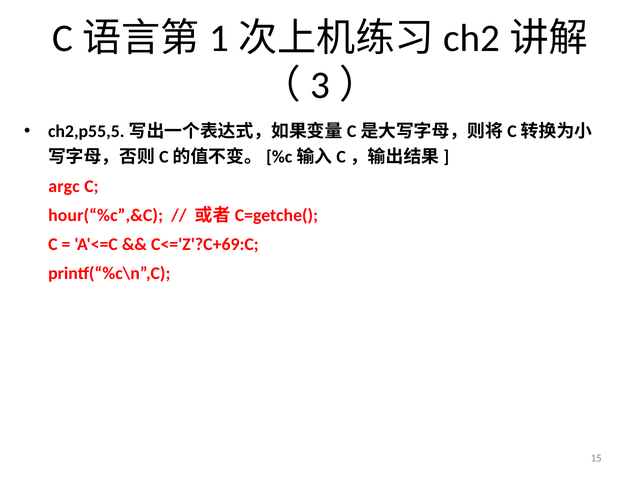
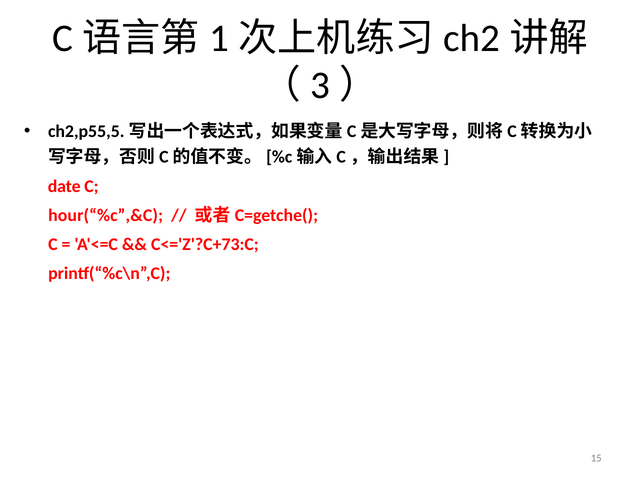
argc: argc -> date
C<='Z'?C+69:C: C<='Z'?C+69:C -> C<='Z'?C+73:C
